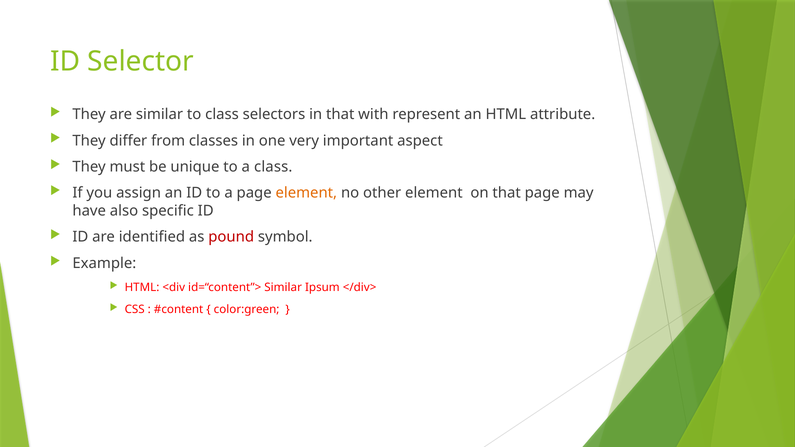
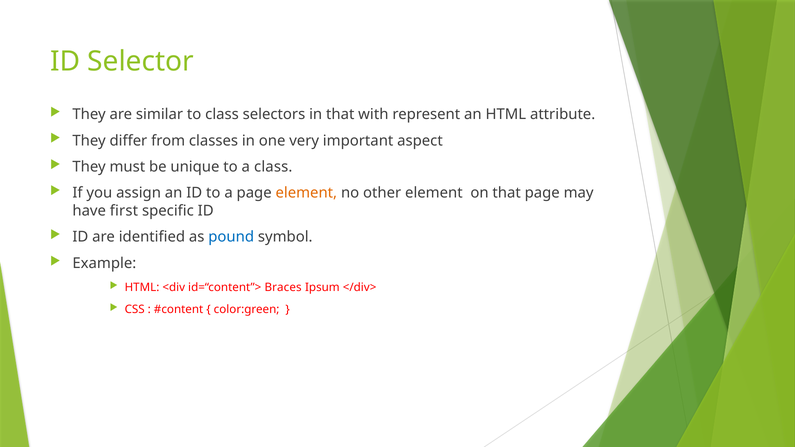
also: also -> first
pound colour: red -> blue
id=“content”> Similar: Similar -> Braces
